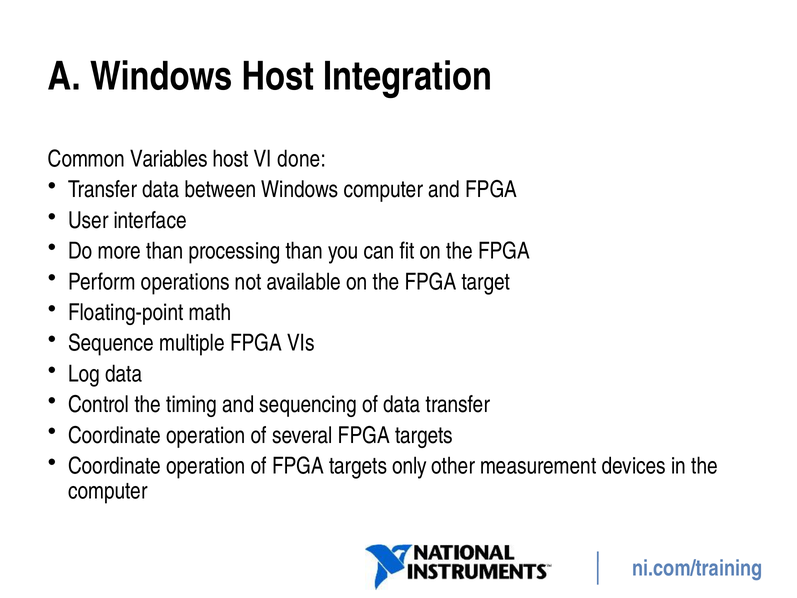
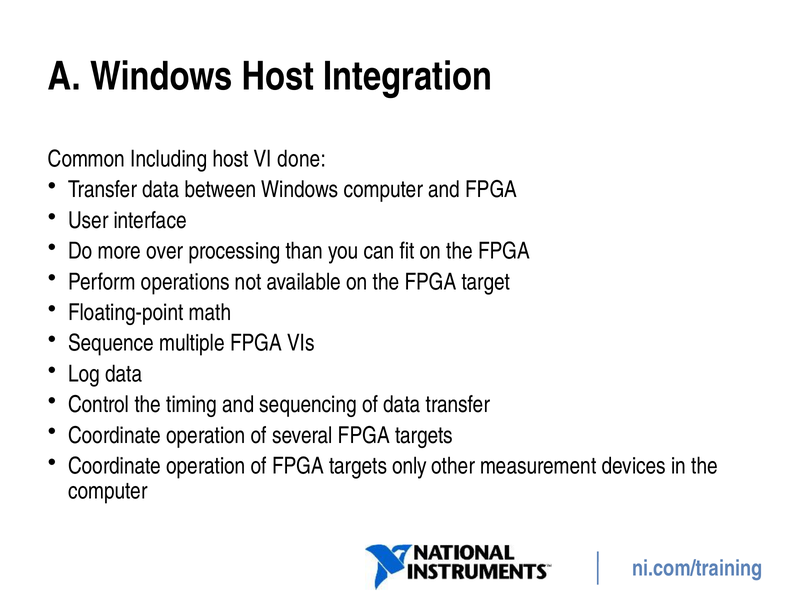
Variables: Variables -> Including
more than: than -> over
